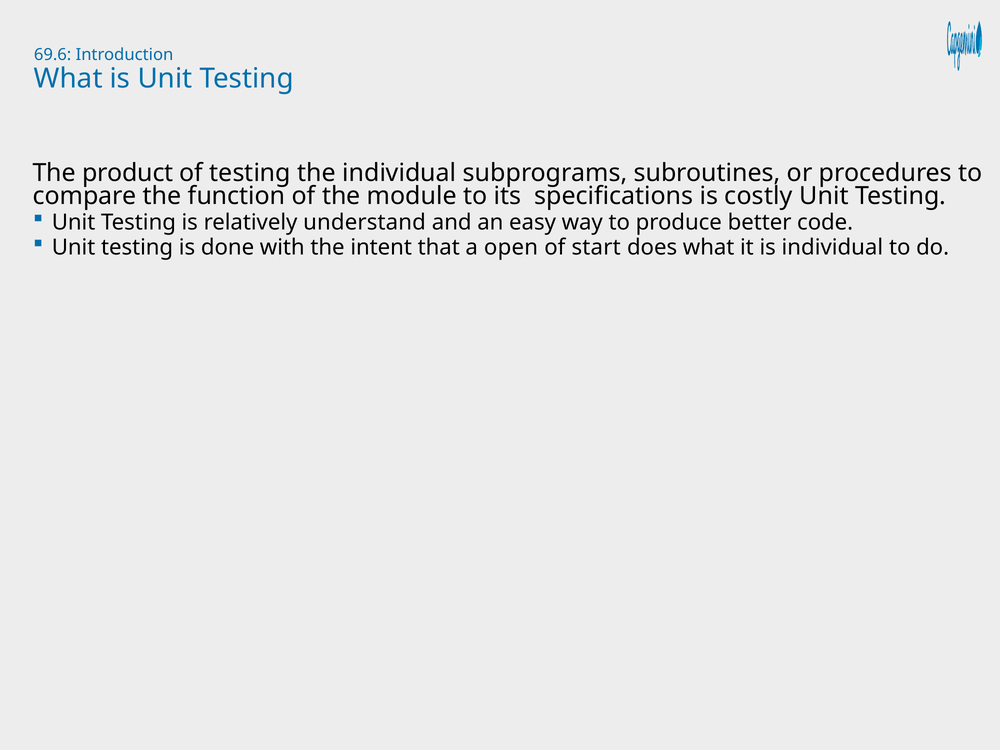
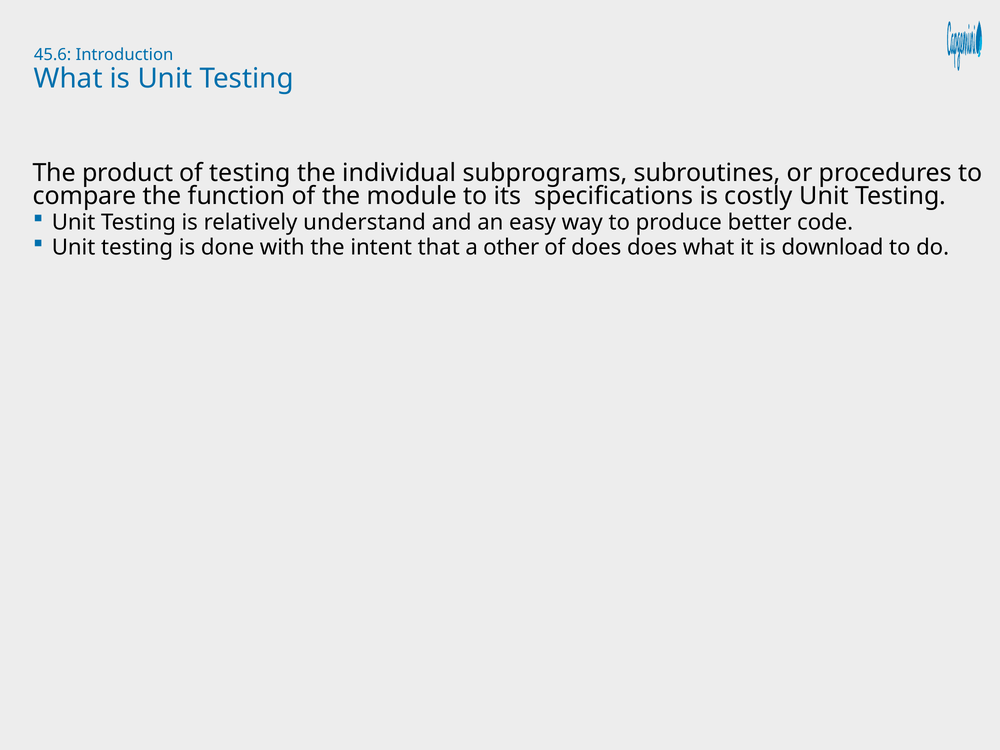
69.6: 69.6 -> 45.6
open: open -> other
of start: start -> does
is individual: individual -> download
